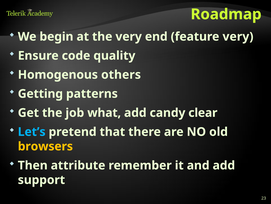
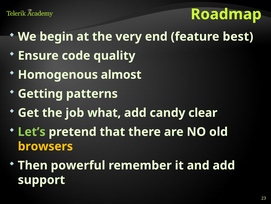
feature very: very -> best
others: others -> almost
Let’s colour: light blue -> light green
attribute: attribute -> powerful
